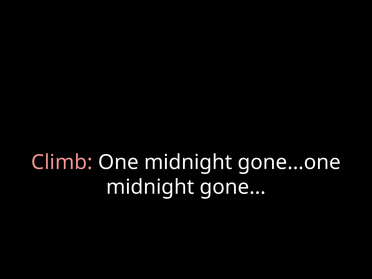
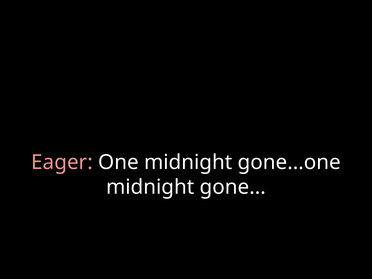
Climb: Climb -> Eager
